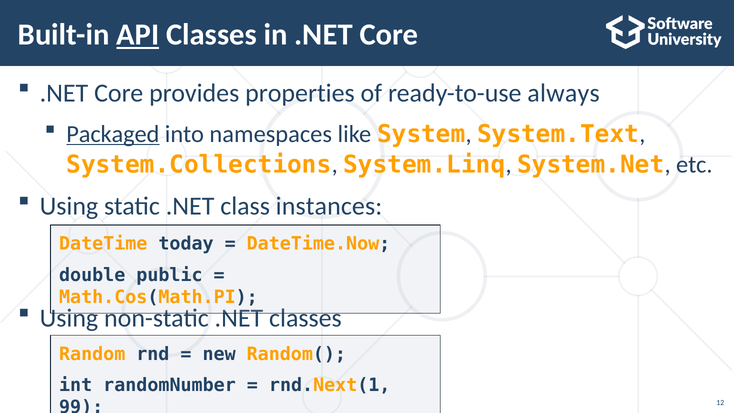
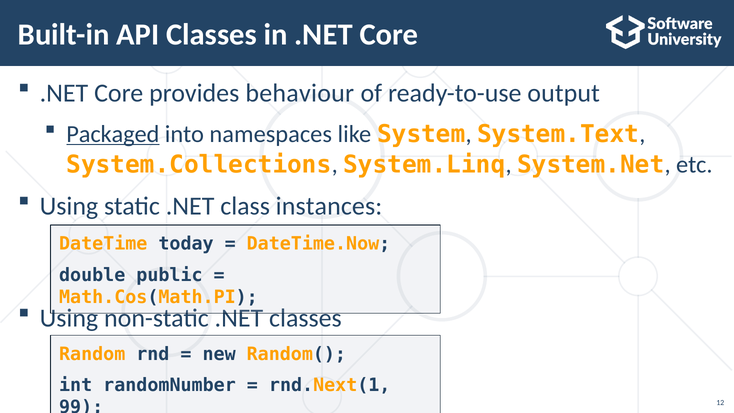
API underline: present -> none
properties: properties -> behaviour
always: always -> output
